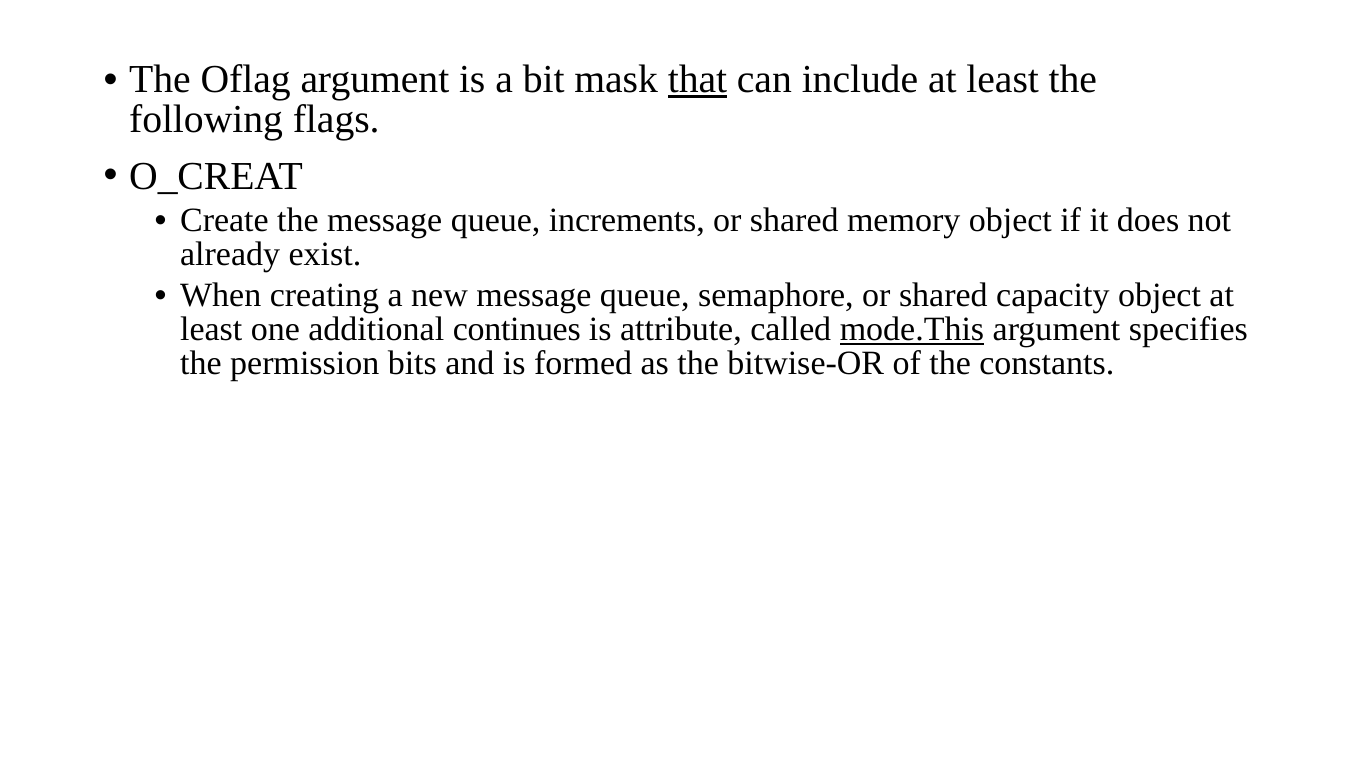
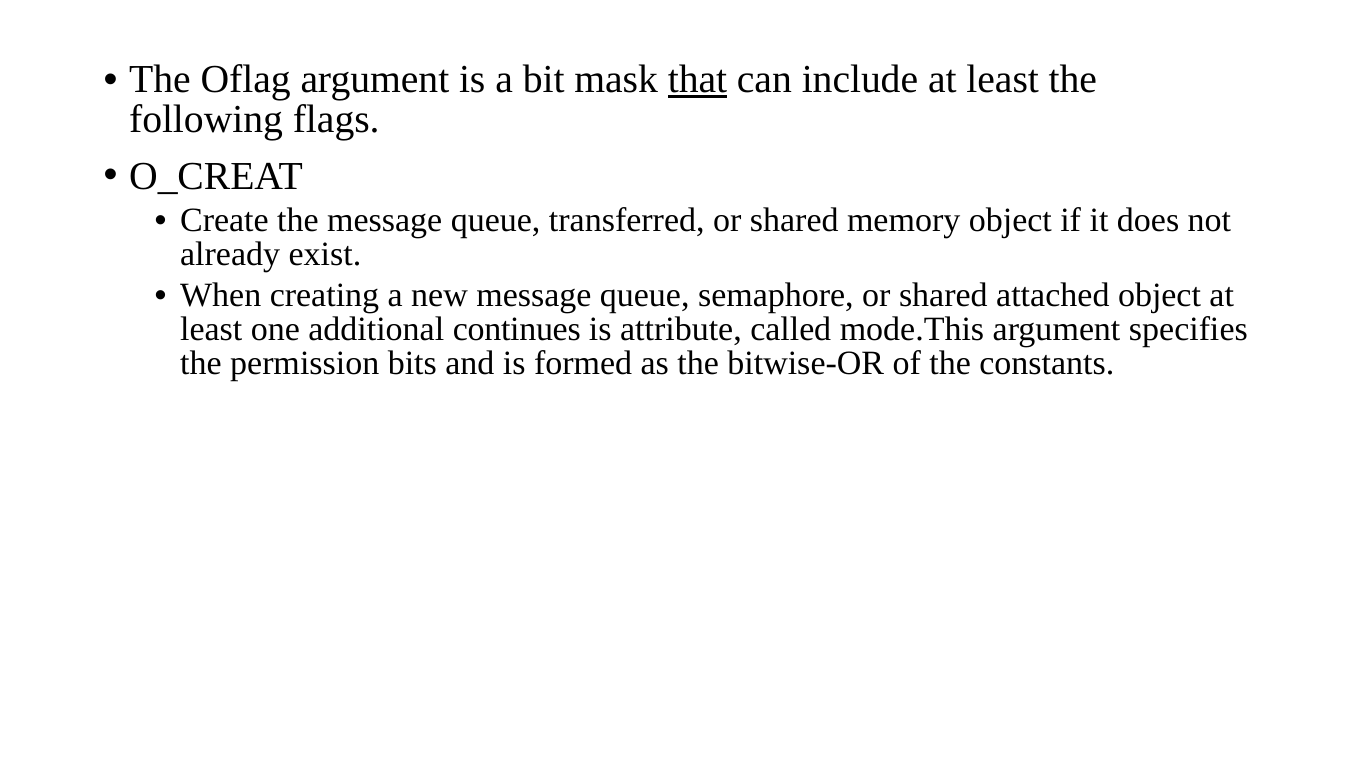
increments: increments -> transferred
capacity: capacity -> attached
mode.This underline: present -> none
